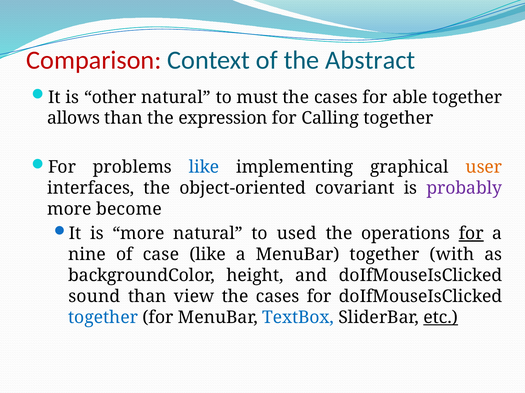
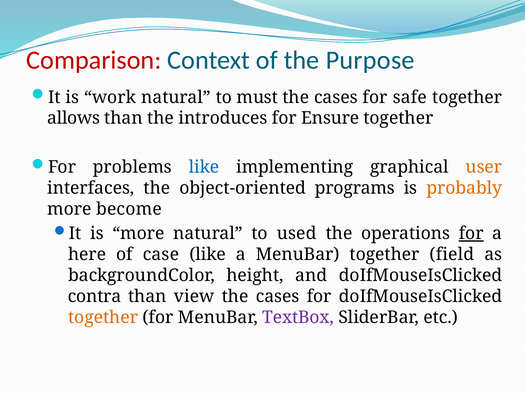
Abstract: Abstract -> Purpose
other: other -> work
able: able -> safe
expression: expression -> introduces
Calling: Calling -> Ensure
covariant: covariant -> programs
probably colour: purple -> orange
nine: nine -> here
with: with -> field
sound: sound -> contra
together at (103, 318) colour: blue -> orange
TextBox colour: blue -> purple
etc underline: present -> none
